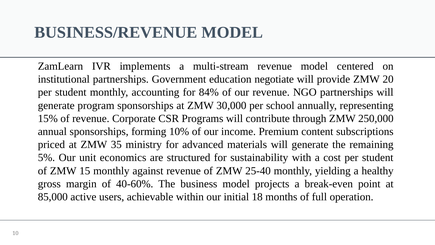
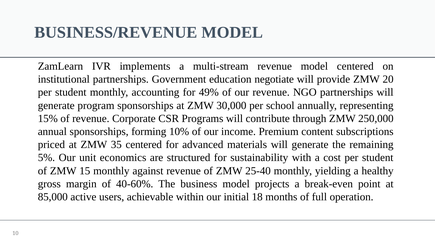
84%: 84% -> 49%
35 ministry: ministry -> centered
